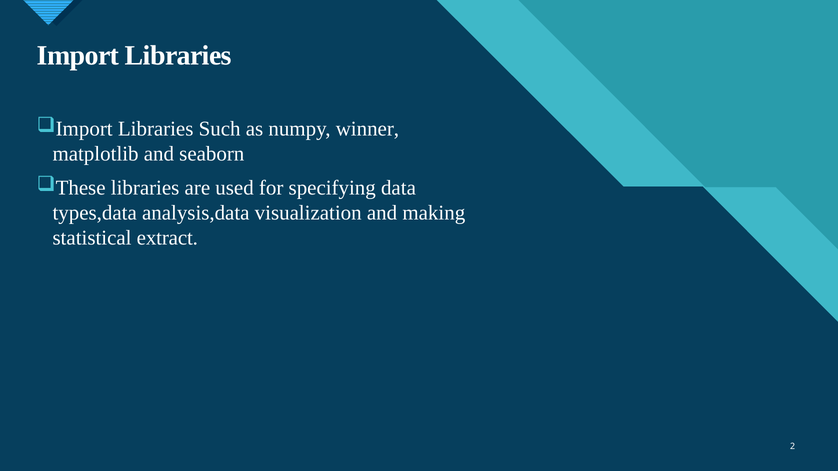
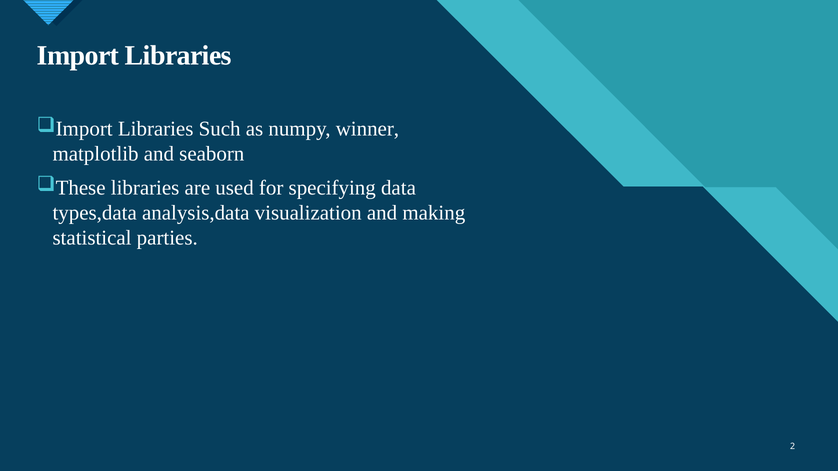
extract: extract -> parties
